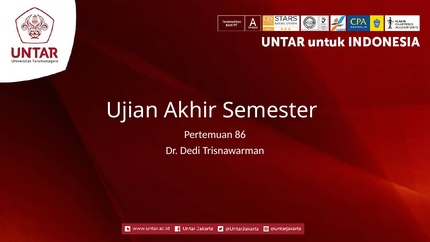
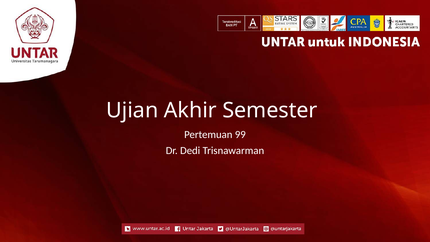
86: 86 -> 99
